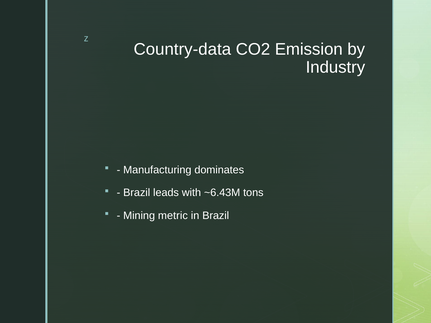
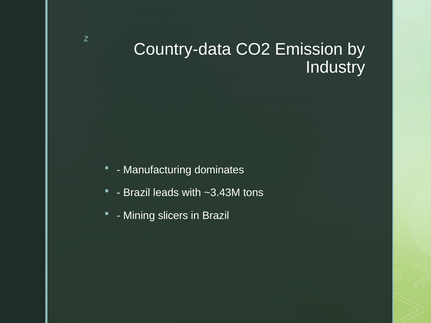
~6.43M: ~6.43M -> ~3.43M
metric: metric -> slicers
